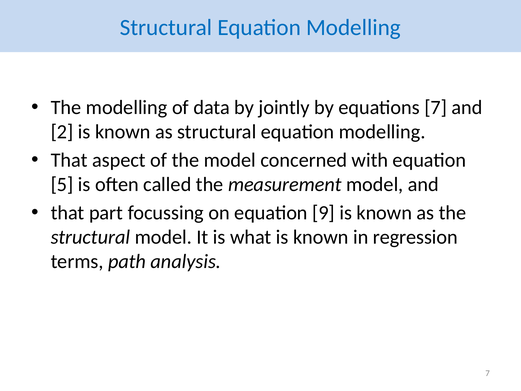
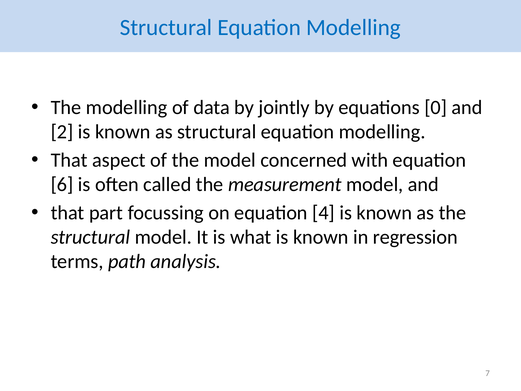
equations 7: 7 -> 0
5: 5 -> 6
9: 9 -> 4
